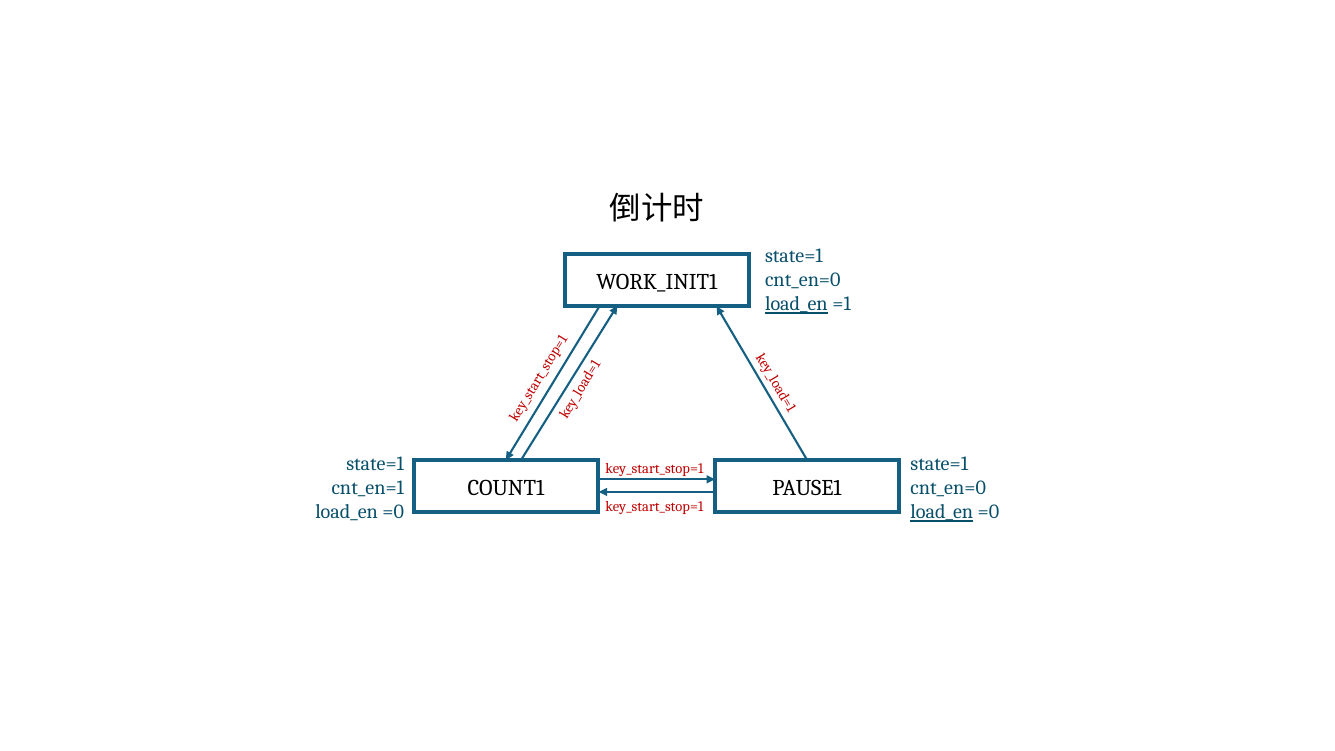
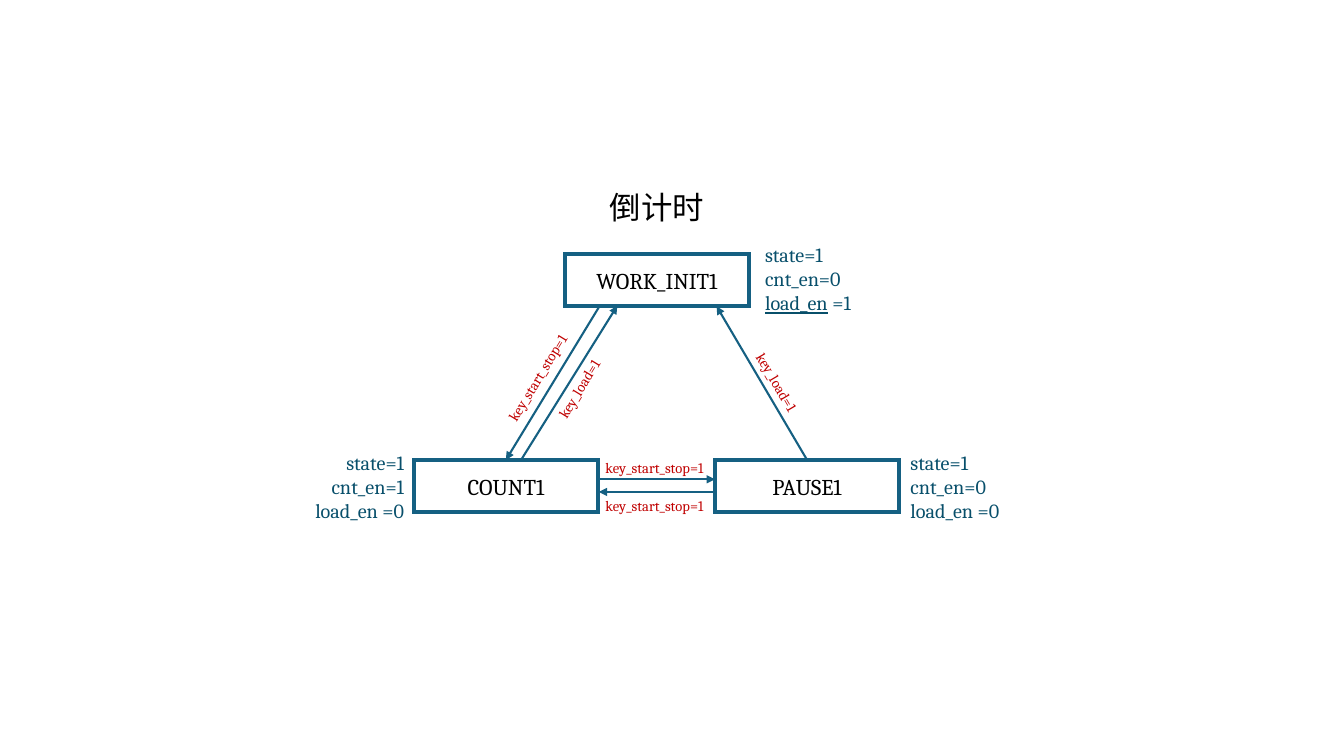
load_en at (942, 512) underline: present -> none
